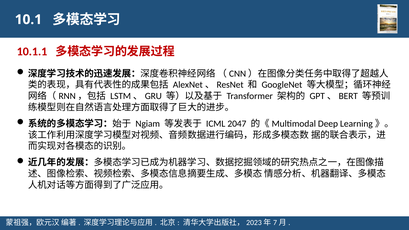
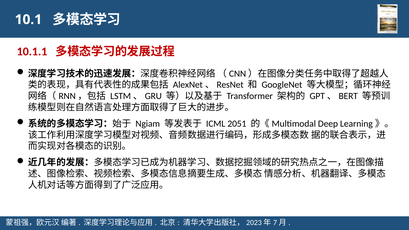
2047: 2047 -> 2051
